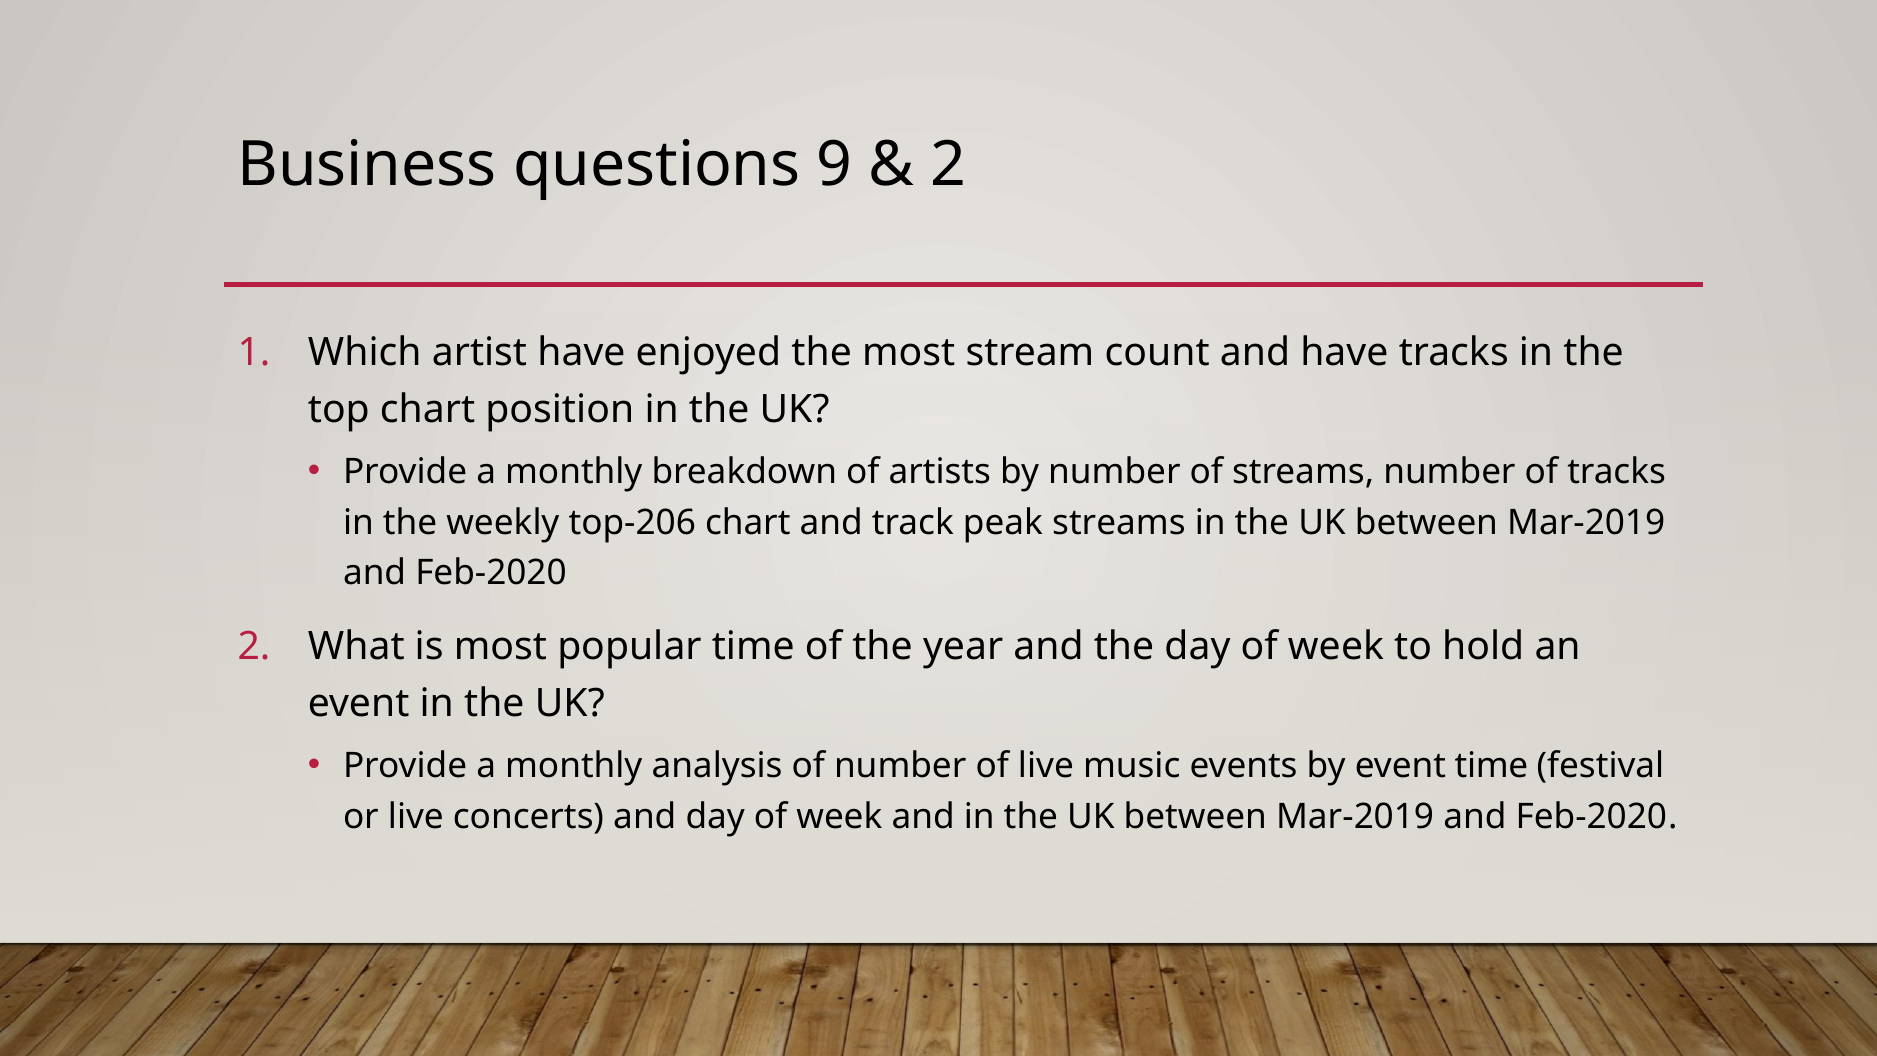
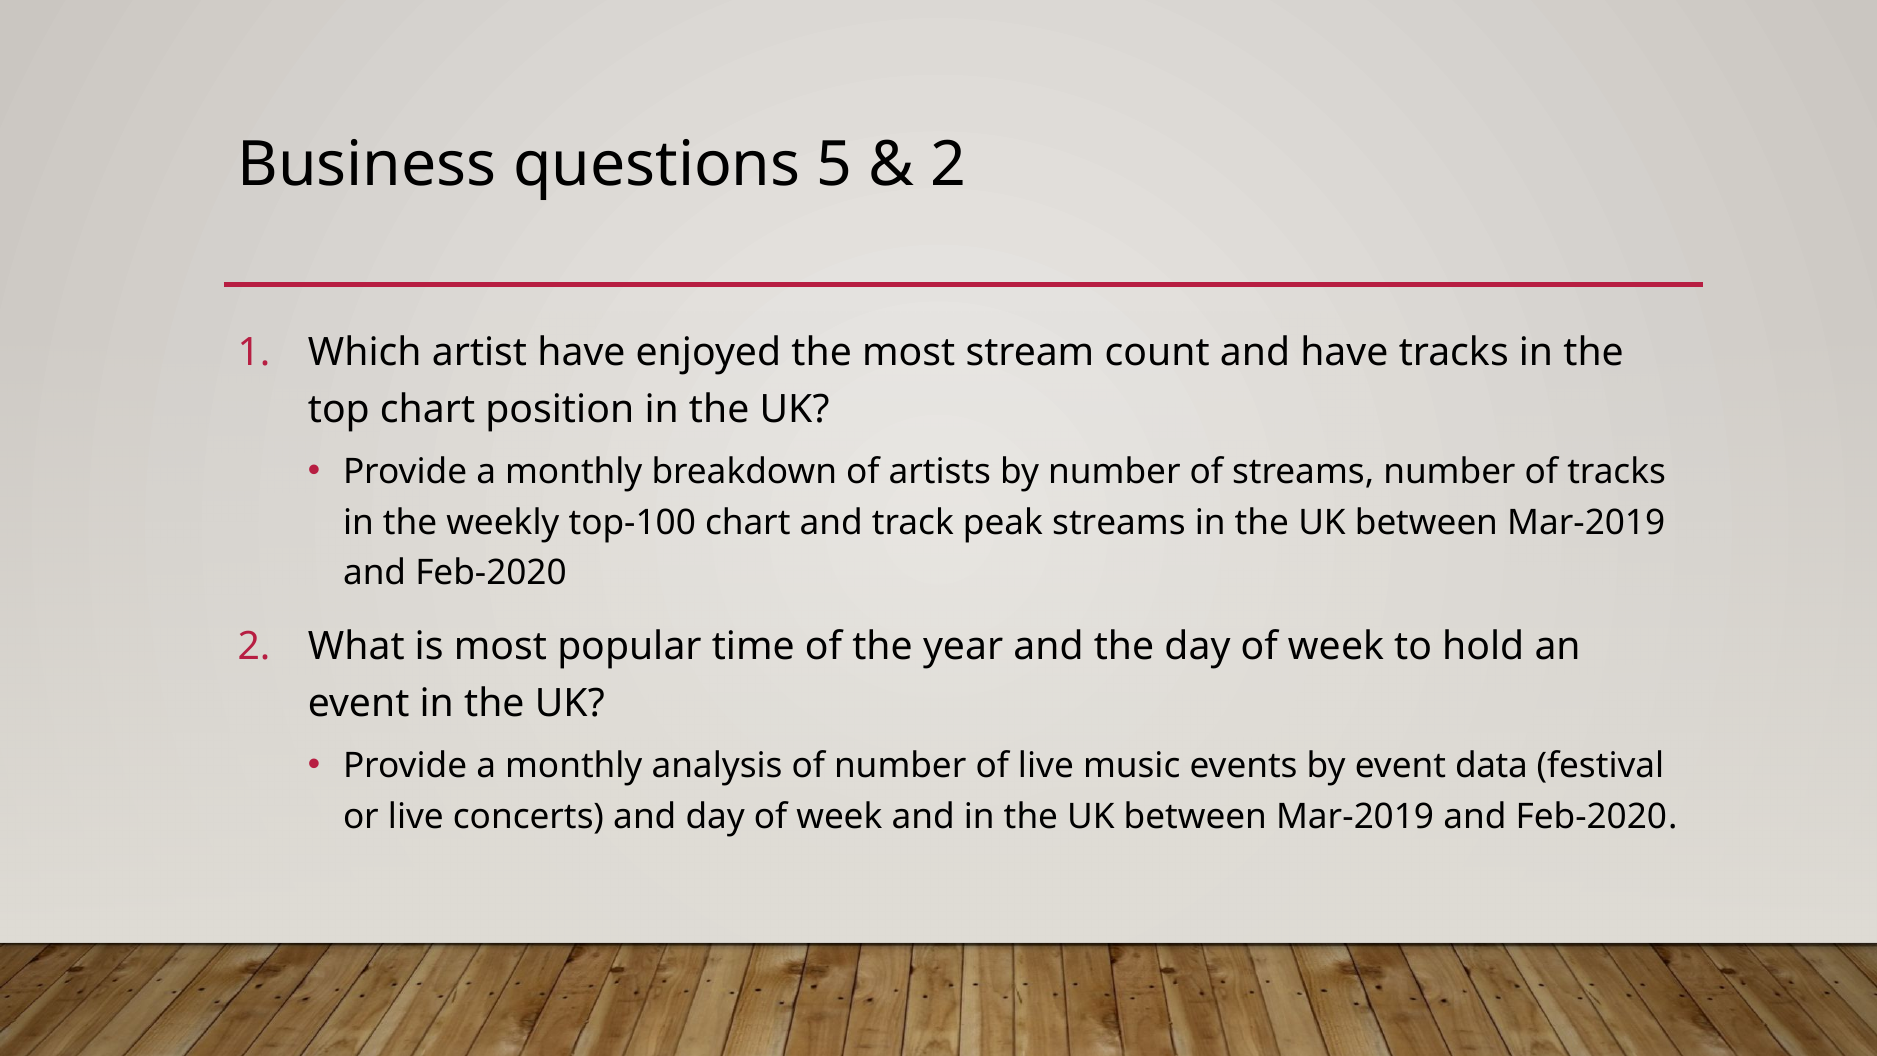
9: 9 -> 5
top-206: top-206 -> top-100
event time: time -> data
